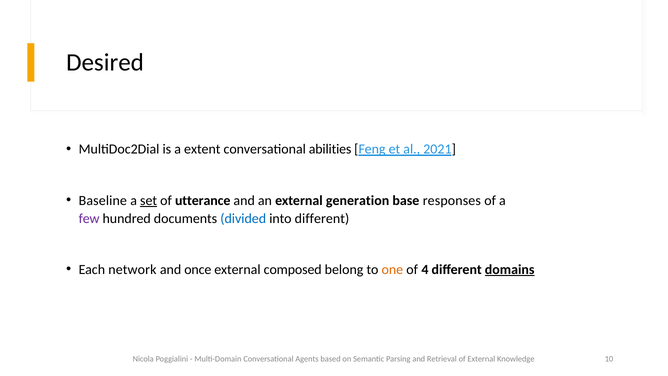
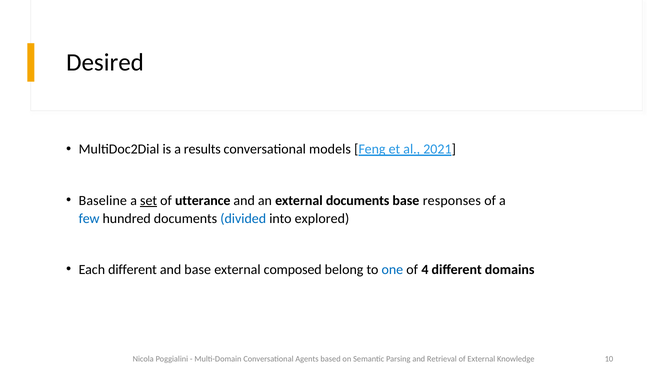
extent: extent -> results
abilities: abilities -> models
external generation: generation -> documents
few colour: purple -> blue
into different: different -> explored
Each network: network -> different
and once: once -> base
one colour: orange -> blue
domains underline: present -> none
